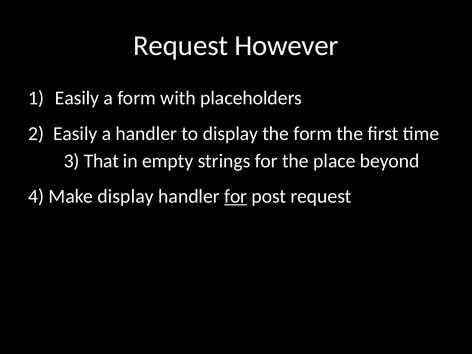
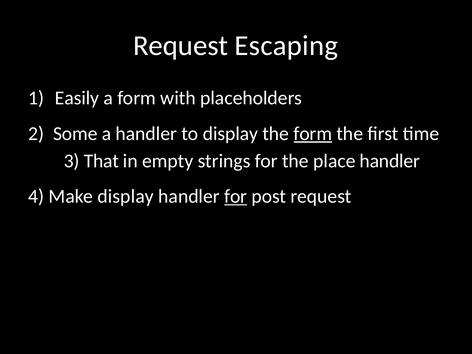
However: However -> Escaping
2 Easily: Easily -> Some
form at (313, 134) underline: none -> present
place beyond: beyond -> handler
